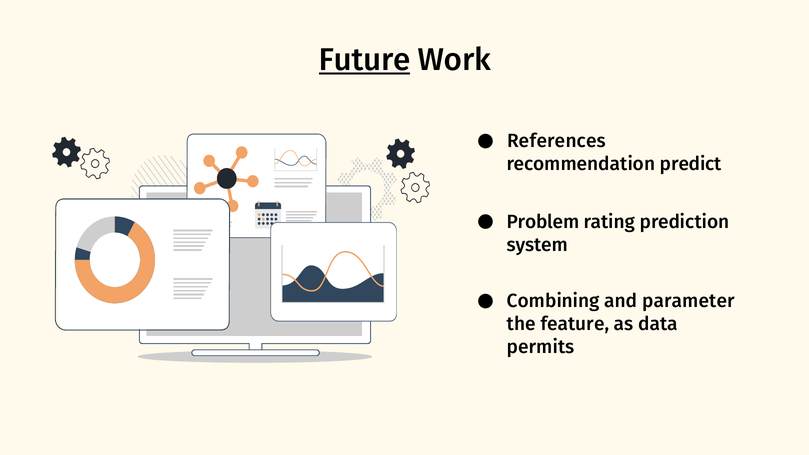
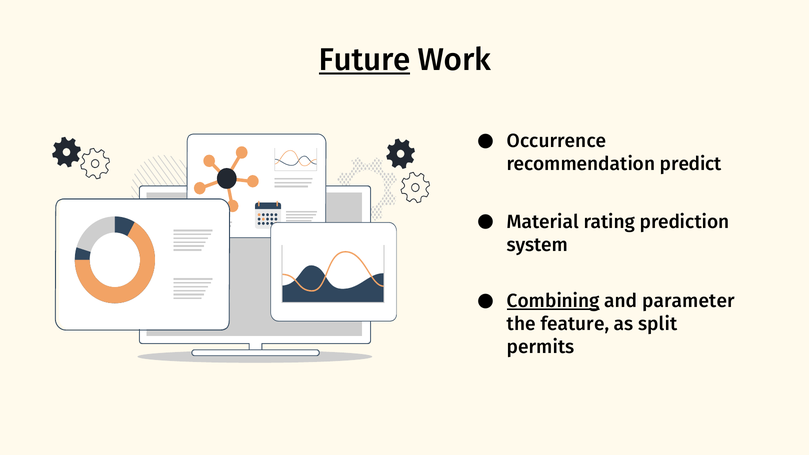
References: References -> Occurrence
Problem: Problem -> Material
Combining underline: none -> present
data: data -> split
